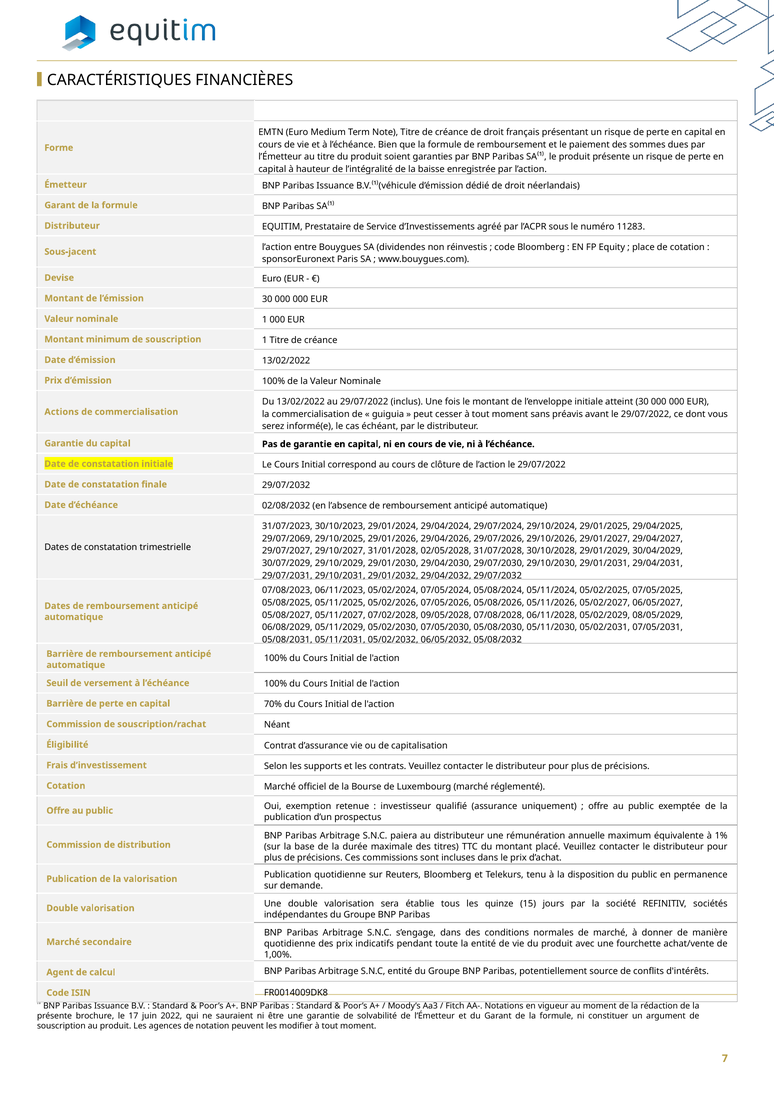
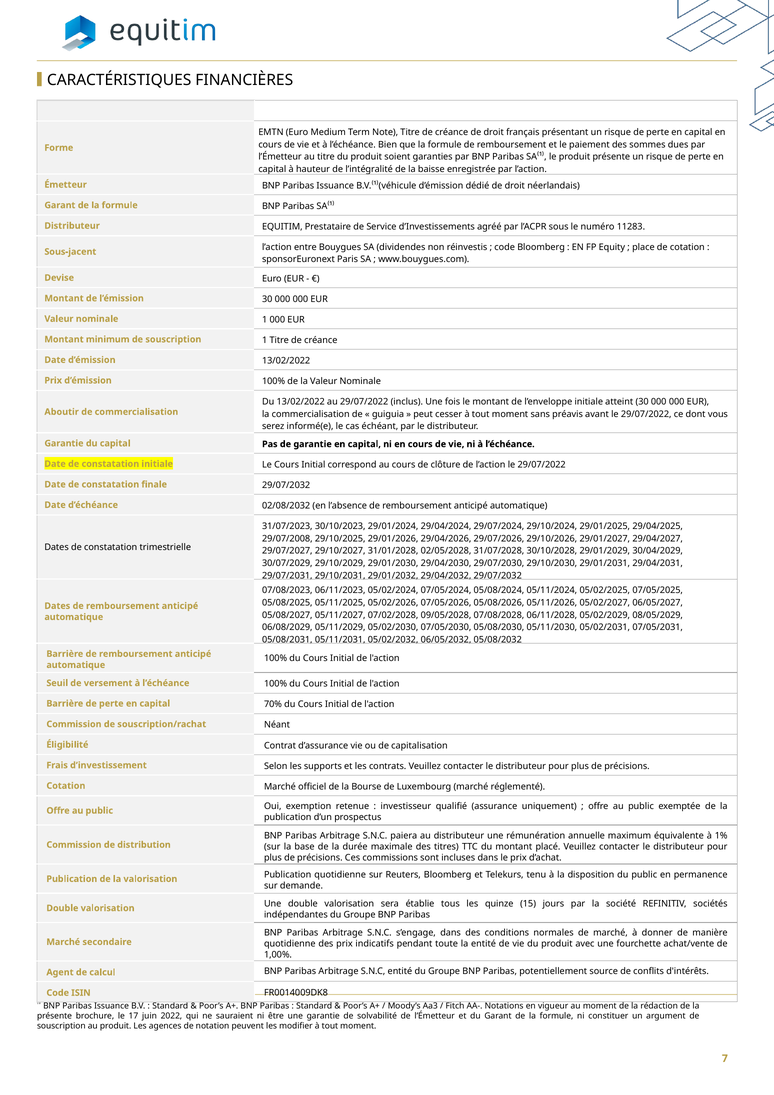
Actions: Actions -> Aboutir
29/07/2069: 29/07/2069 -> 29/07/2008
